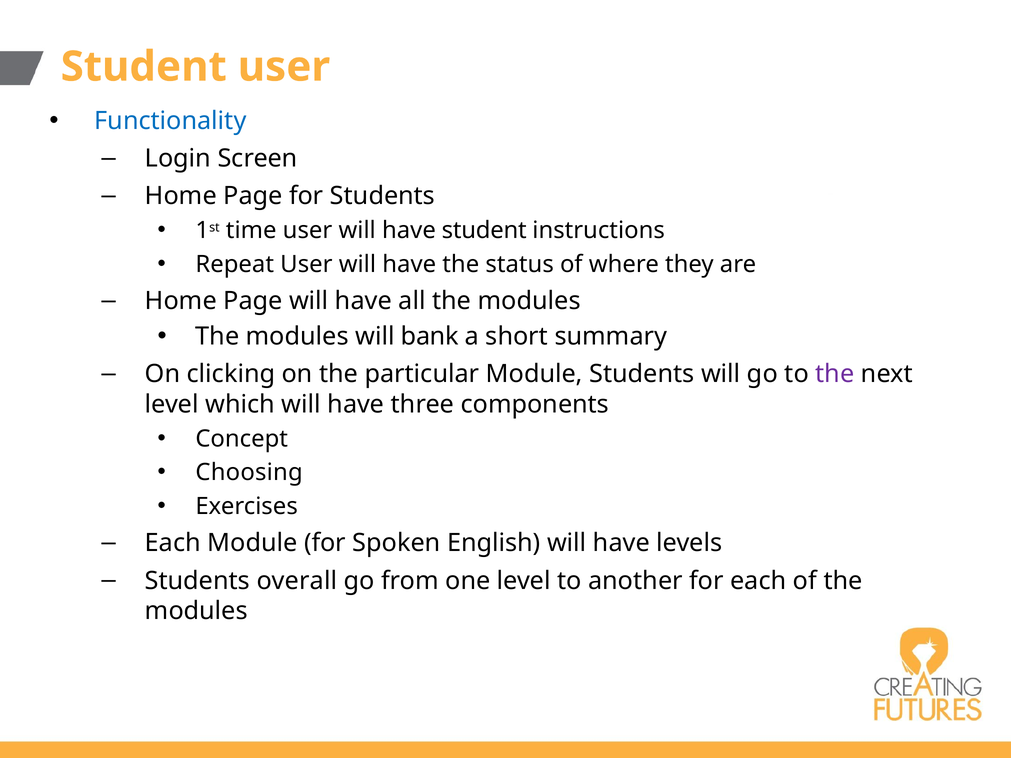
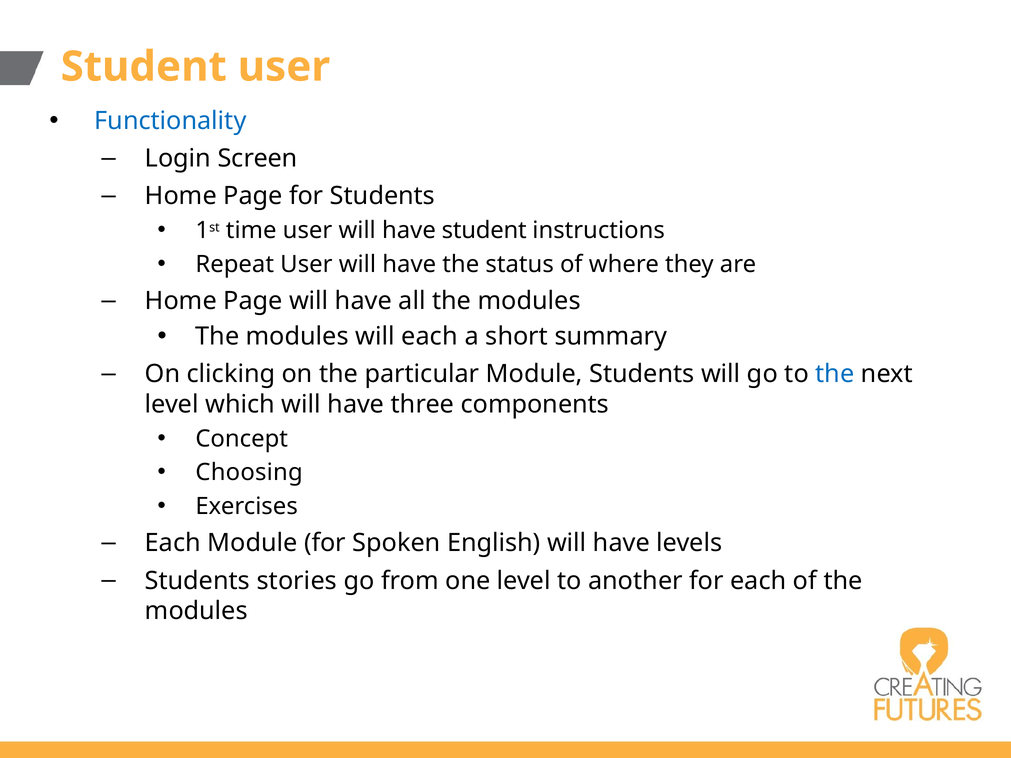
will bank: bank -> each
the at (835, 374) colour: purple -> blue
overall: overall -> stories
